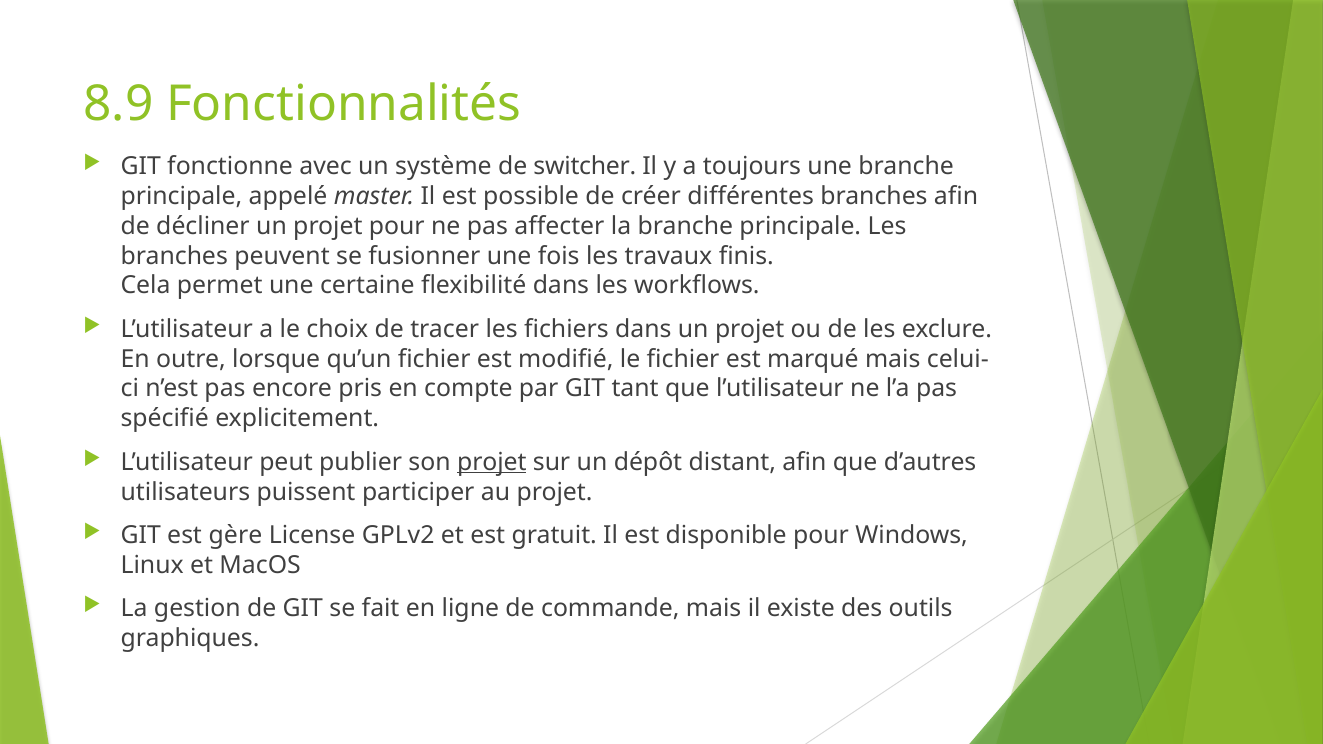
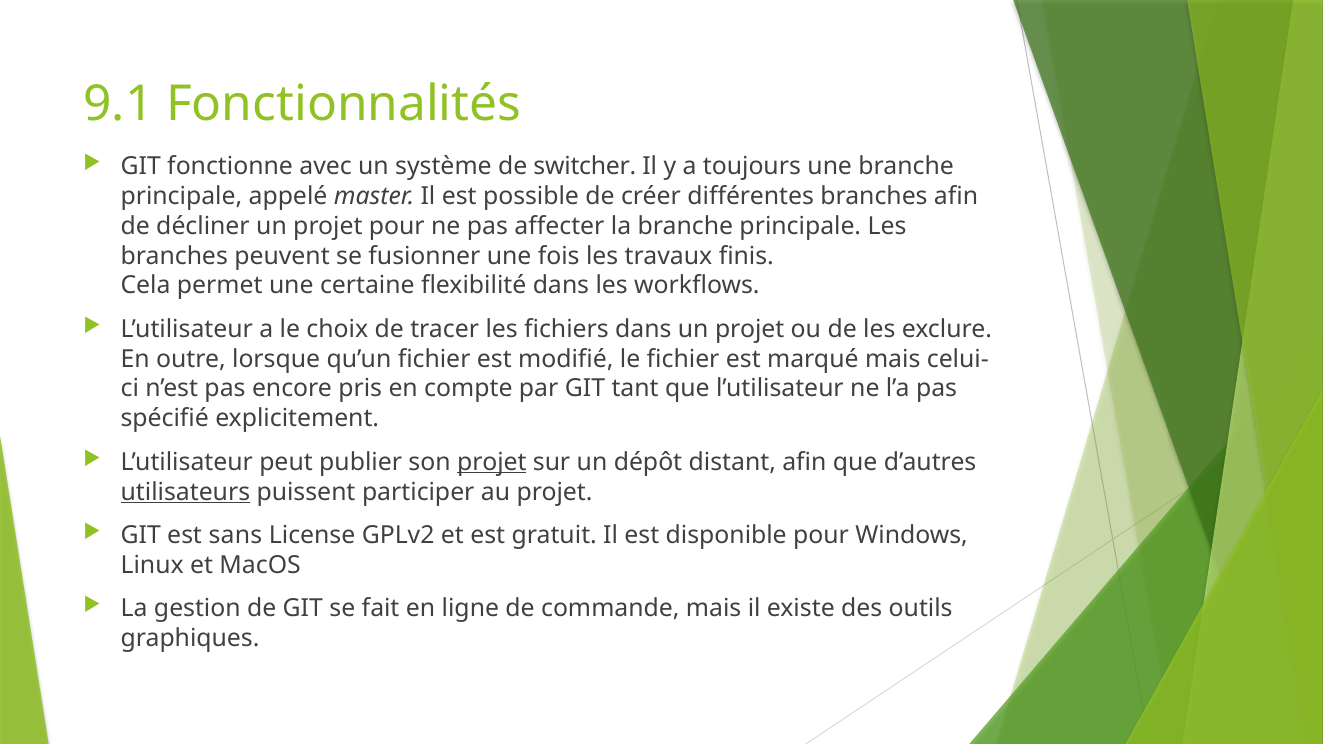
8.9: 8.9 -> 9.1
utilisateurs underline: none -> present
gère: gère -> sans
